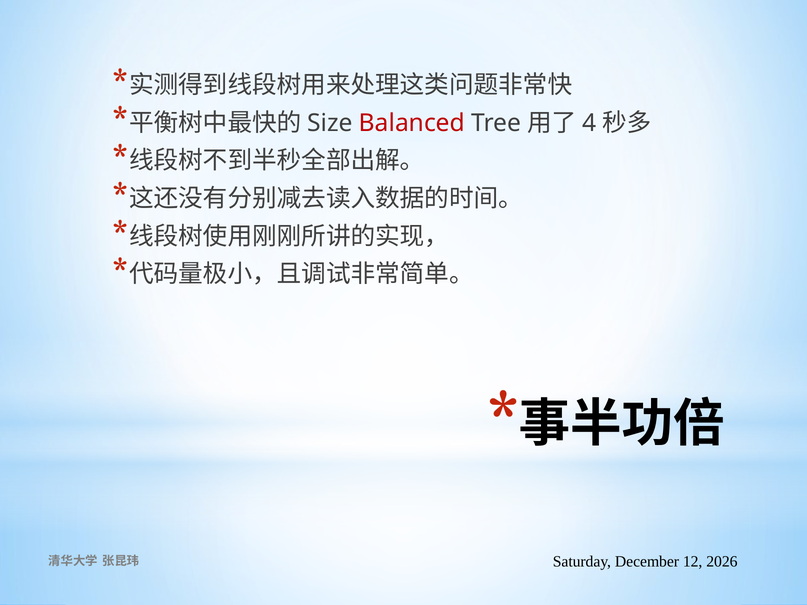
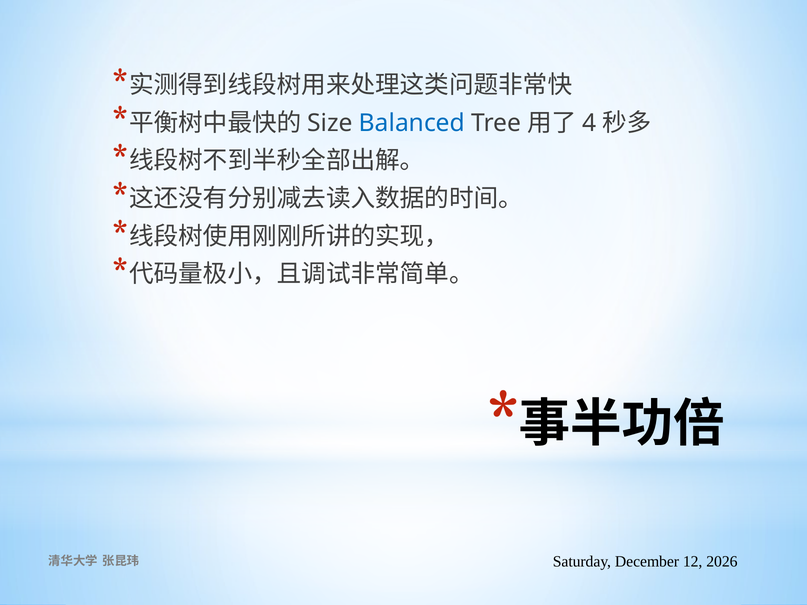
Balanced colour: red -> blue
